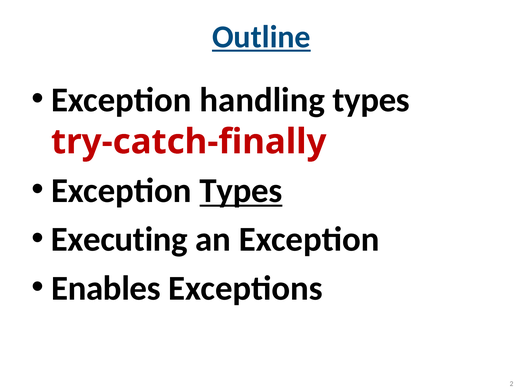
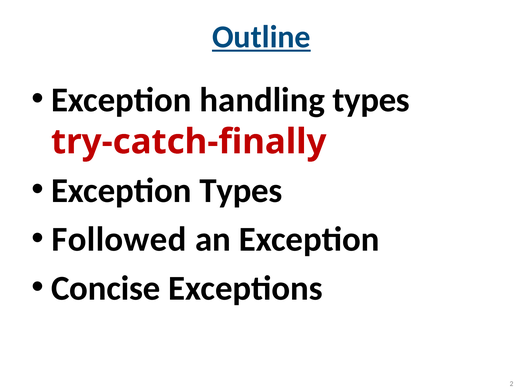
Types at (241, 191) underline: present -> none
Executing: Executing -> Followed
Enables: Enables -> Concise
